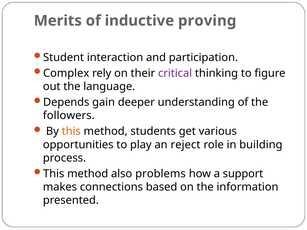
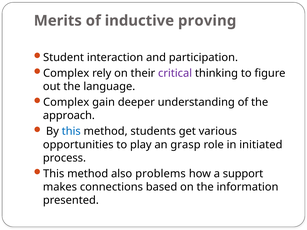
Depends at (66, 102): Depends -> Complex
followers: followers -> approach
this at (71, 131) colour: orange -> blue
reject: reject -> grasp
building: building -> initiated
